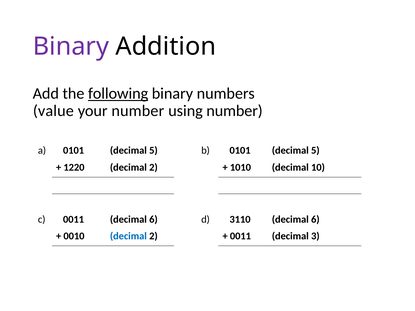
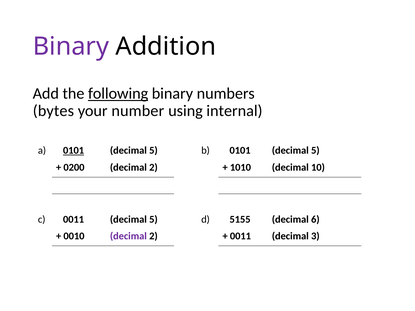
value: value -> bytes
using number: number -> internal
0101 at (74, 151) underline: none -> present
1220: 1220 -> 0200
0011 decimal 6: 6 -> 5
3110: 3110 -> 5155
decimal at (128, 236) colour: blue -> purple
